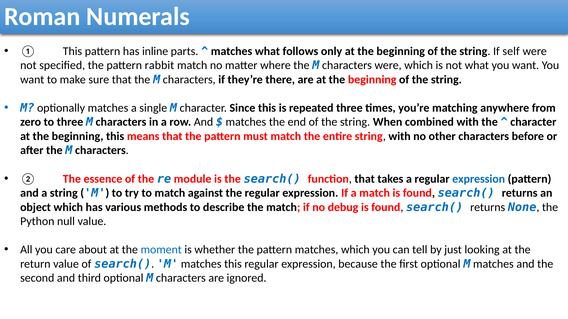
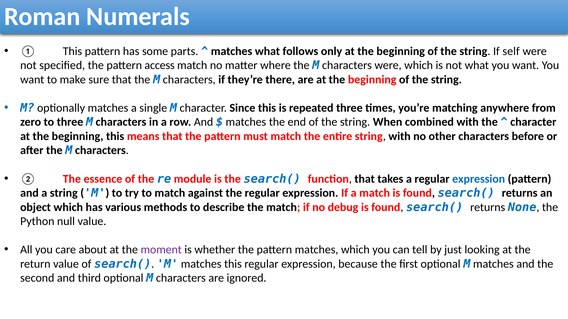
inline: inline -> some
rabbit: rabbit -> access
moment colour: blue -> purple
